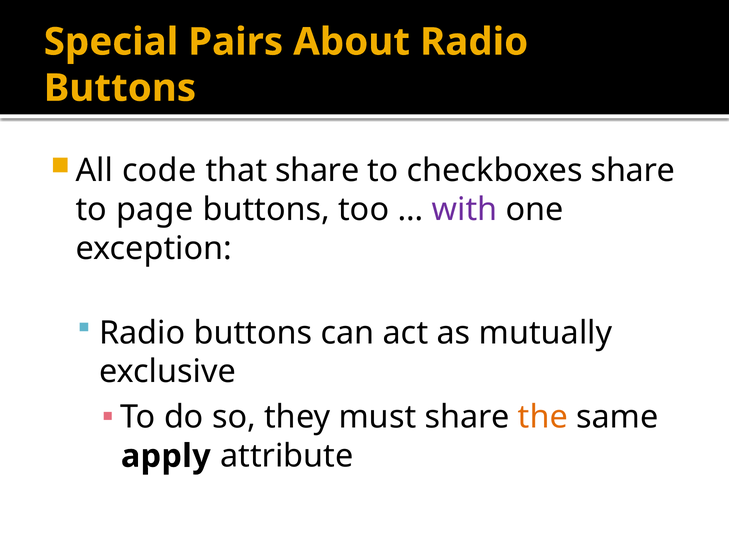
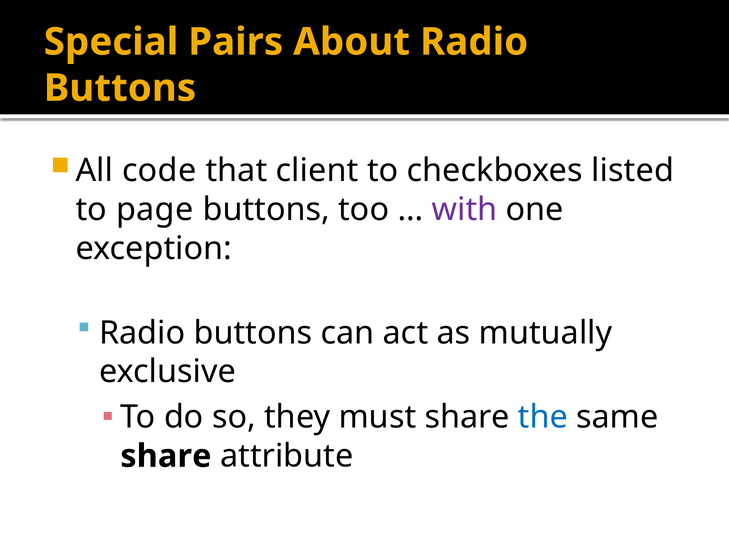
that share: share -> client
checkboxes share: share -> listed
the colour: orange -> blue
apply at (166, 456): apply -> share
